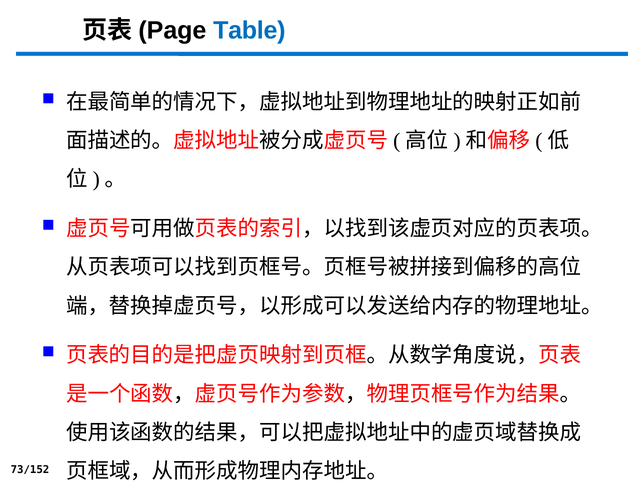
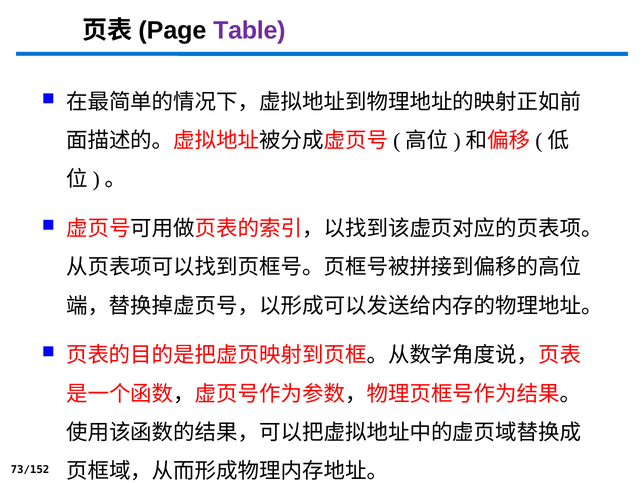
Table colour: blue -> purple
